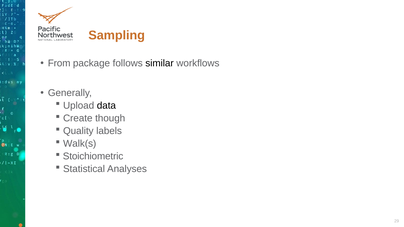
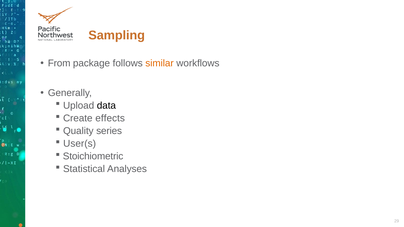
similar colour: black -> orange
though: though -> effects
labels: labels -> series
Walk(s: Walk(s -> User(s
